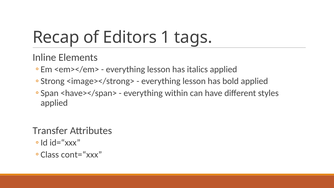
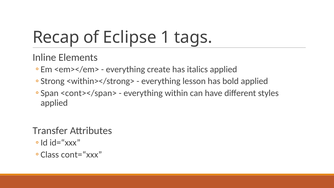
Editors: Editors -> Eclipse
lesson at (159, 69): lesson -> create
<image></strong>: <image></strong> -> <within></strong>
<have></span>: <have></span> -> <cont></span>
